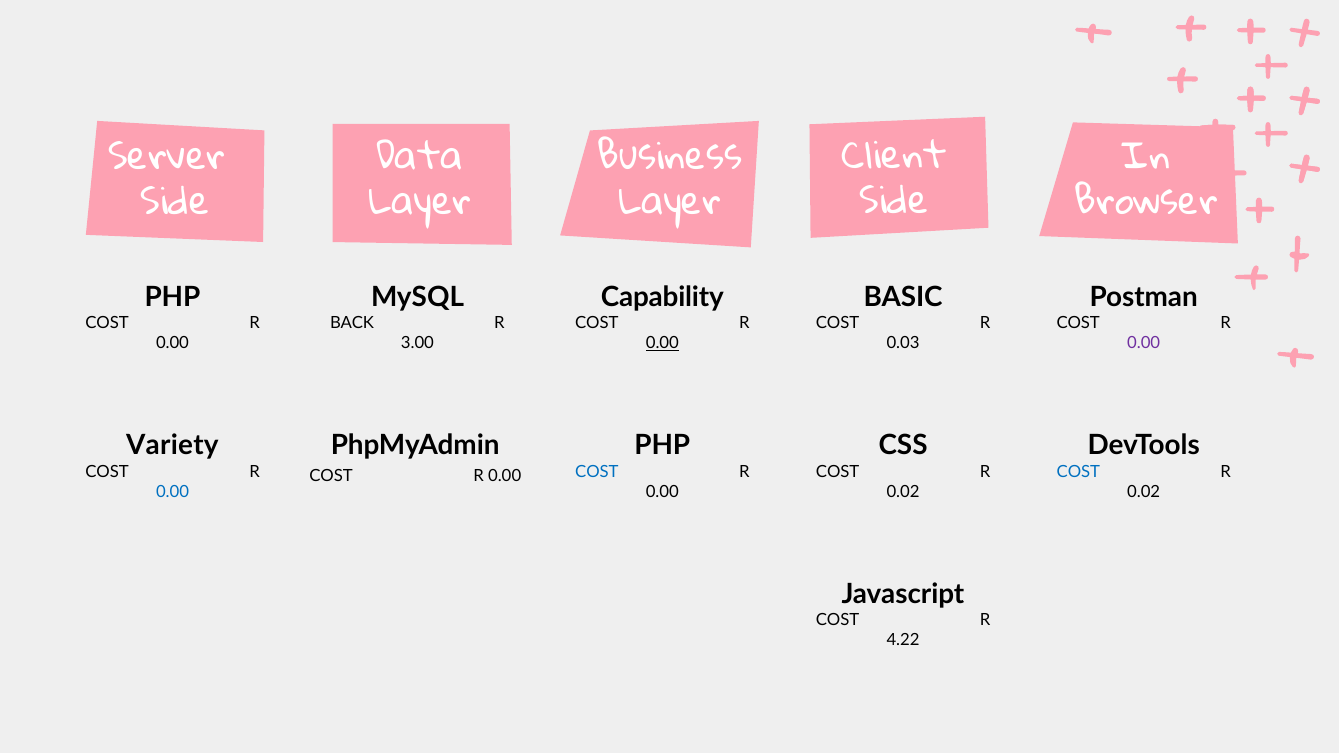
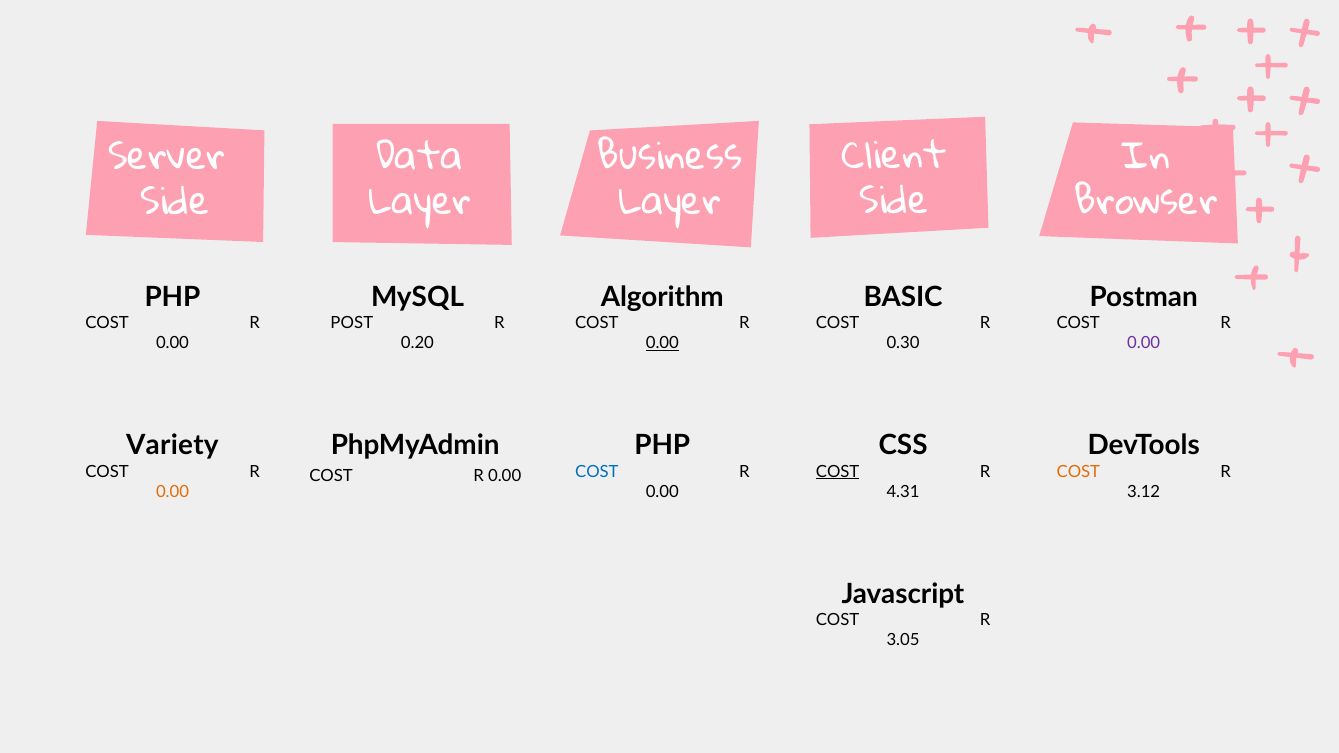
Capability: Capability -> Algorithm
BACK: BACK -> POST
3.00: 3.00 -> 0.20
0.03: 0.03 -> 0.30
COST at (838, 472) underline: none -> present
COST at (1078, 472) colour: blue -> orange
0.00 at (173, 492) colour: blue -> orange
0.02 at (903, 492): 0.02 -> 4.31
0.02 at (1144, 492): 0.02 -> 3.12
4.22: 4.22 -> 3.05
